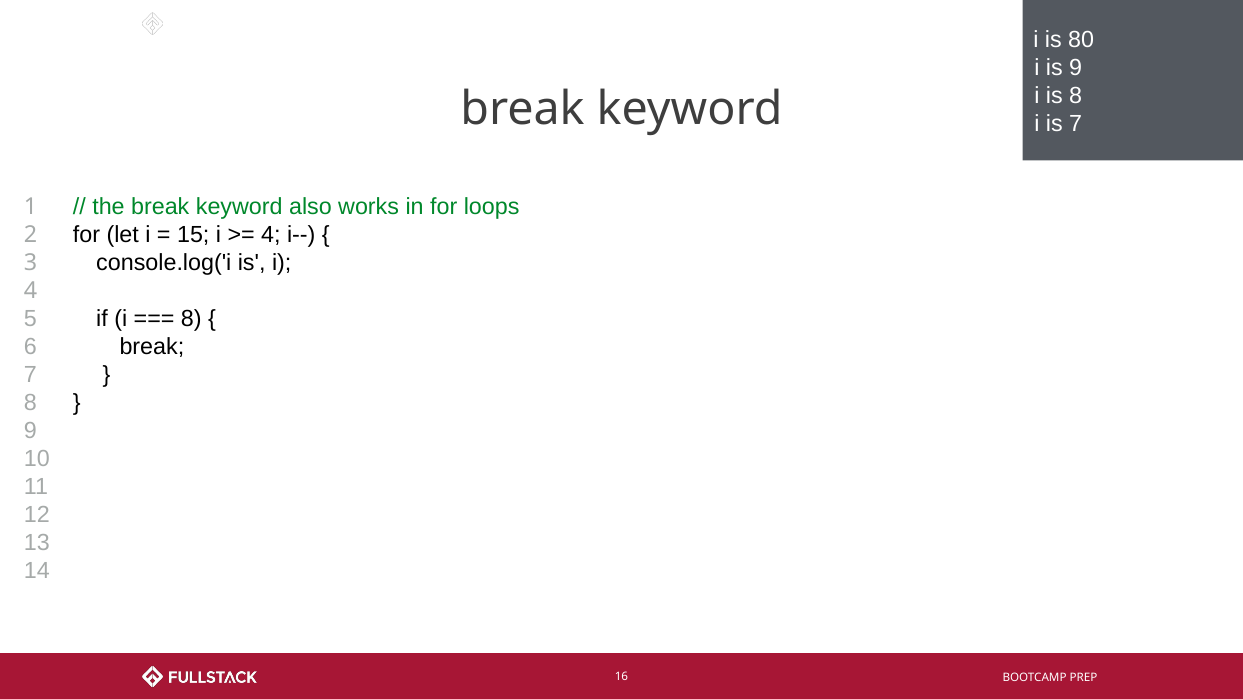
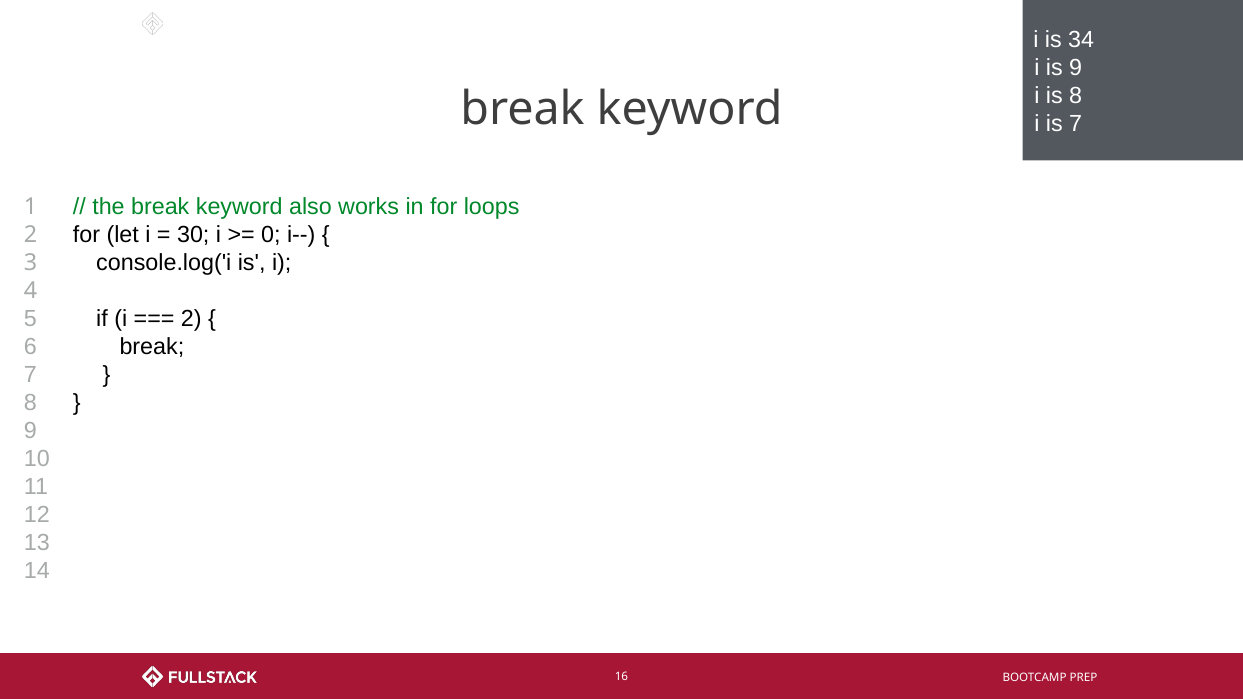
80: 80 -> 34
15: 15 -> 30
4 at (271, 235): 4 -> 0
8 at (191, 319): 8 -> 2
